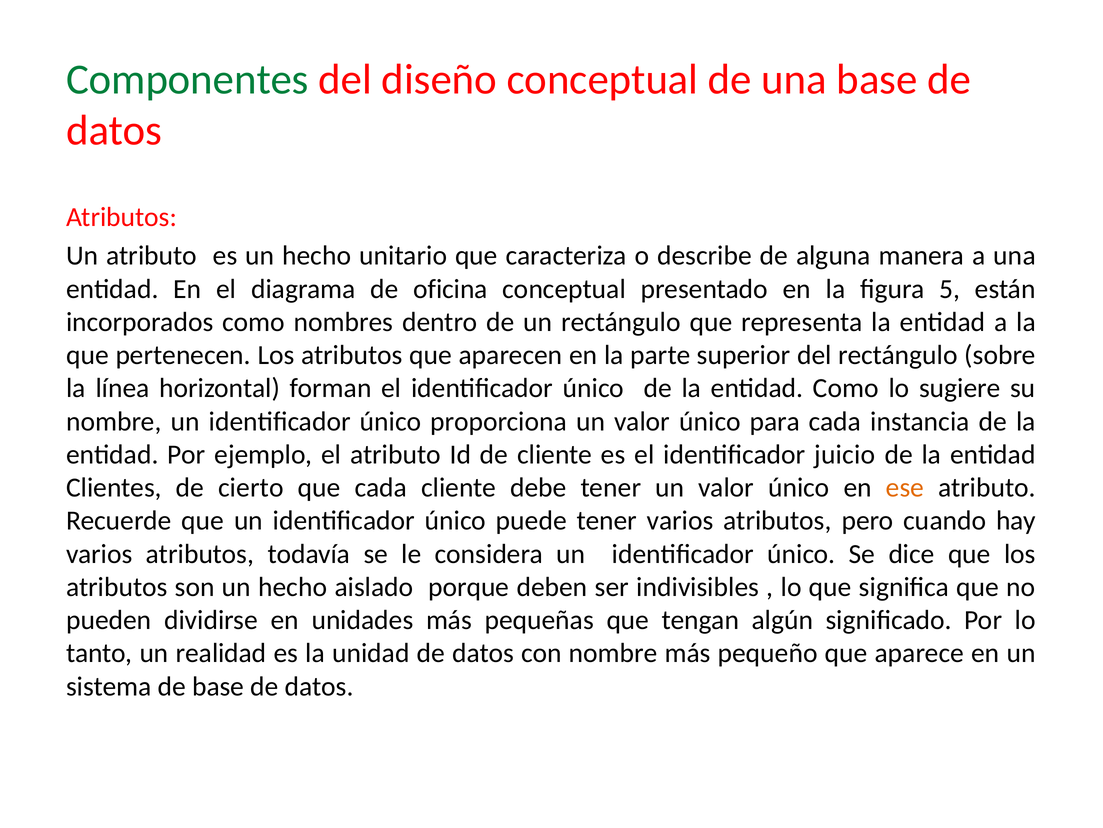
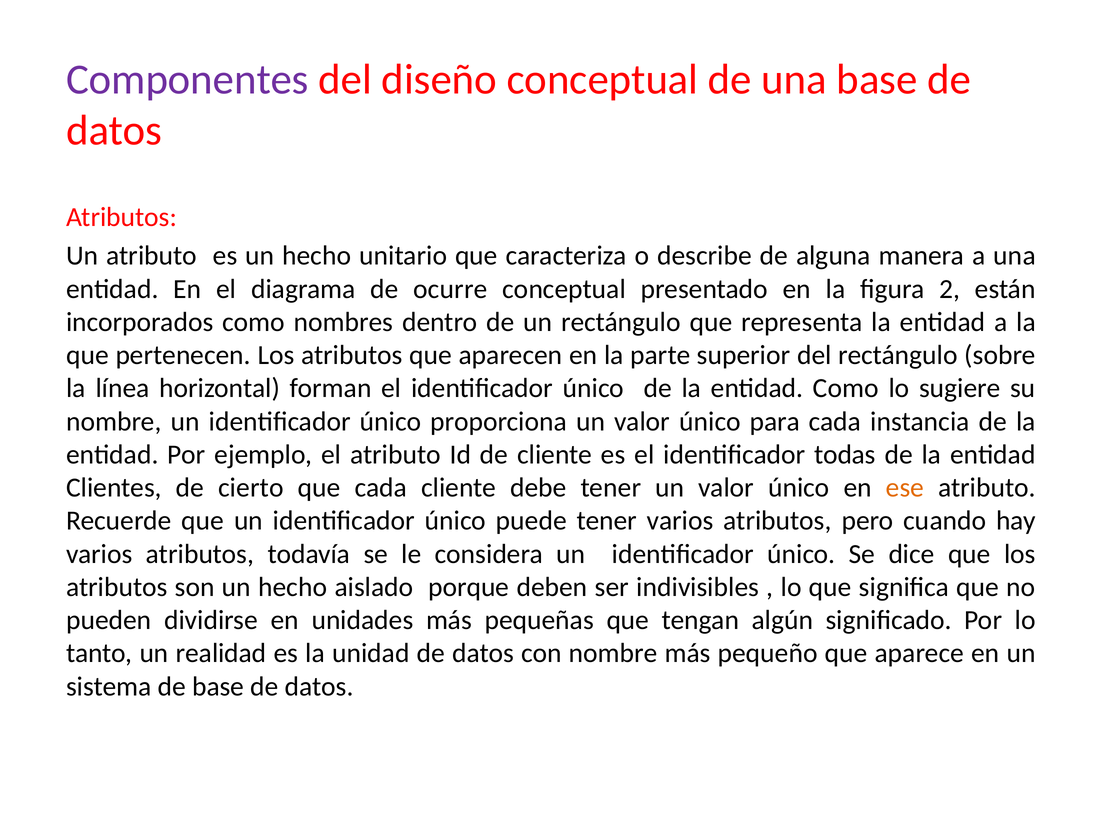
Componentes colour: green -> purple
oficina: oficina -> ocurre
5: 5 -> 2
juicio: juicio -> todas
